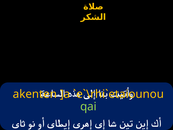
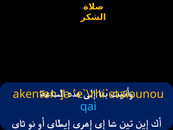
qai colour: light green -> light blue
